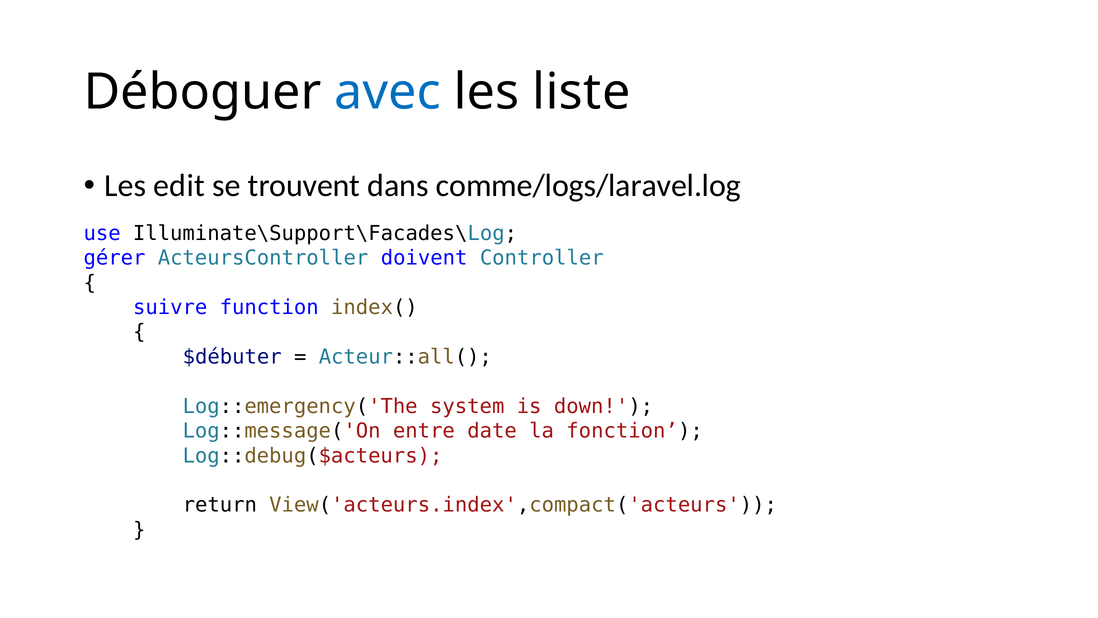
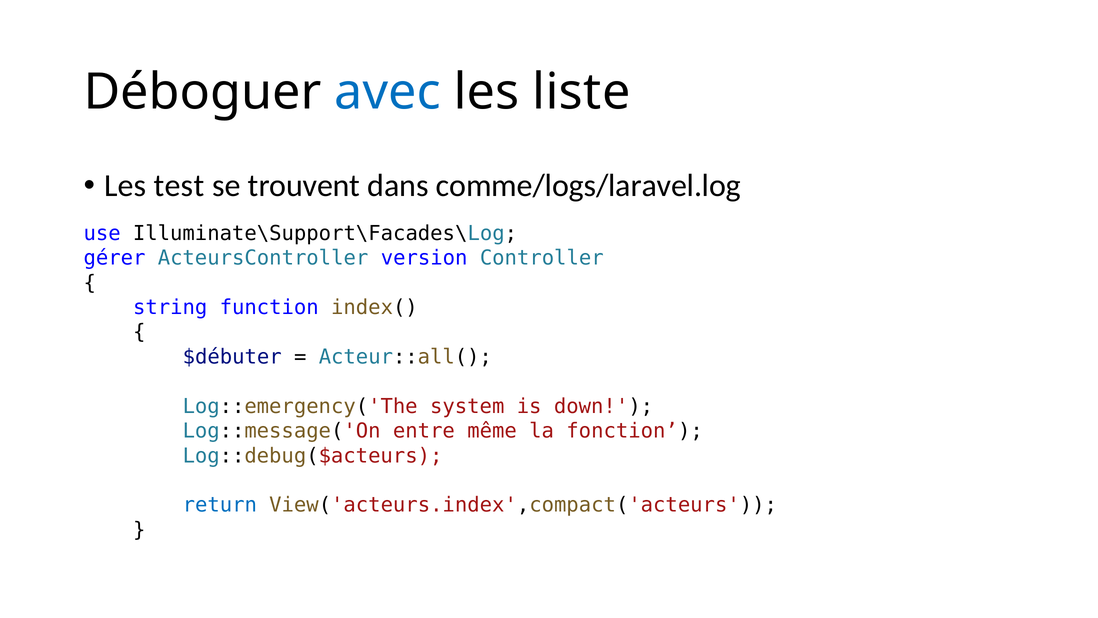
edit: edit -> test
doivent: doivent -> version
suivre: suivre -> string
date: date -> même
return colour: black -> blue
